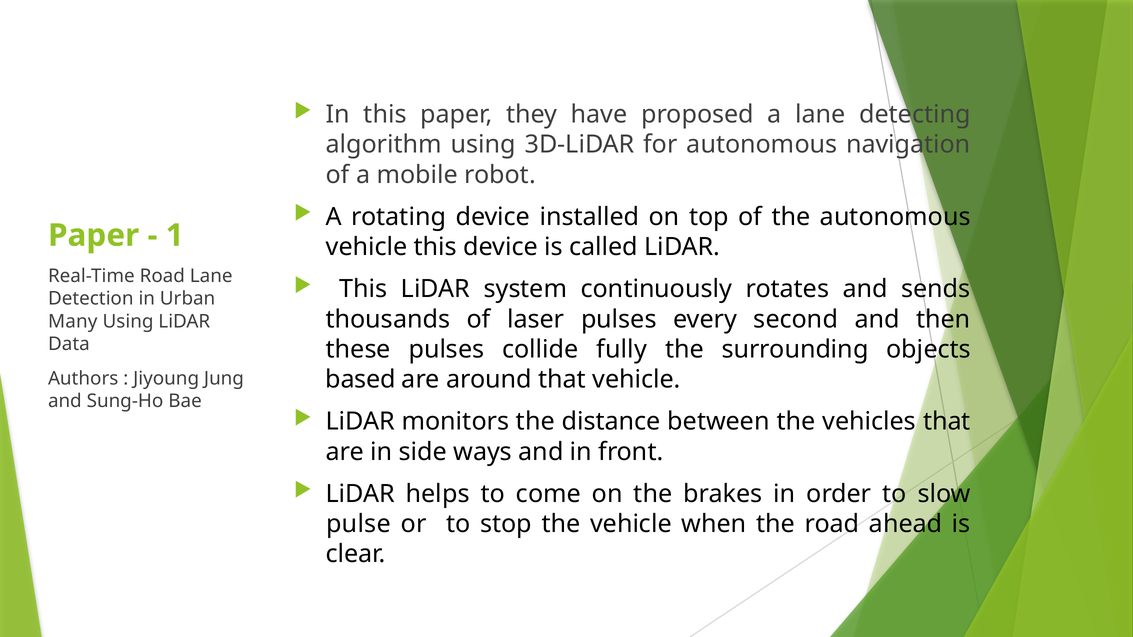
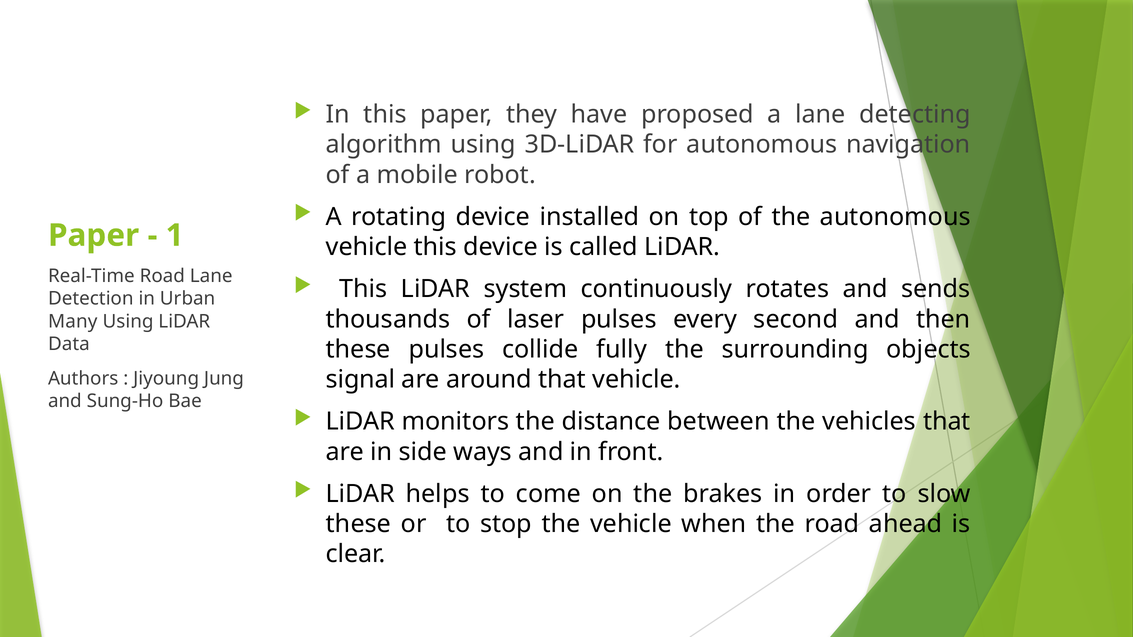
based: based -> signal
pulse at (358, 524): pulse -> these
